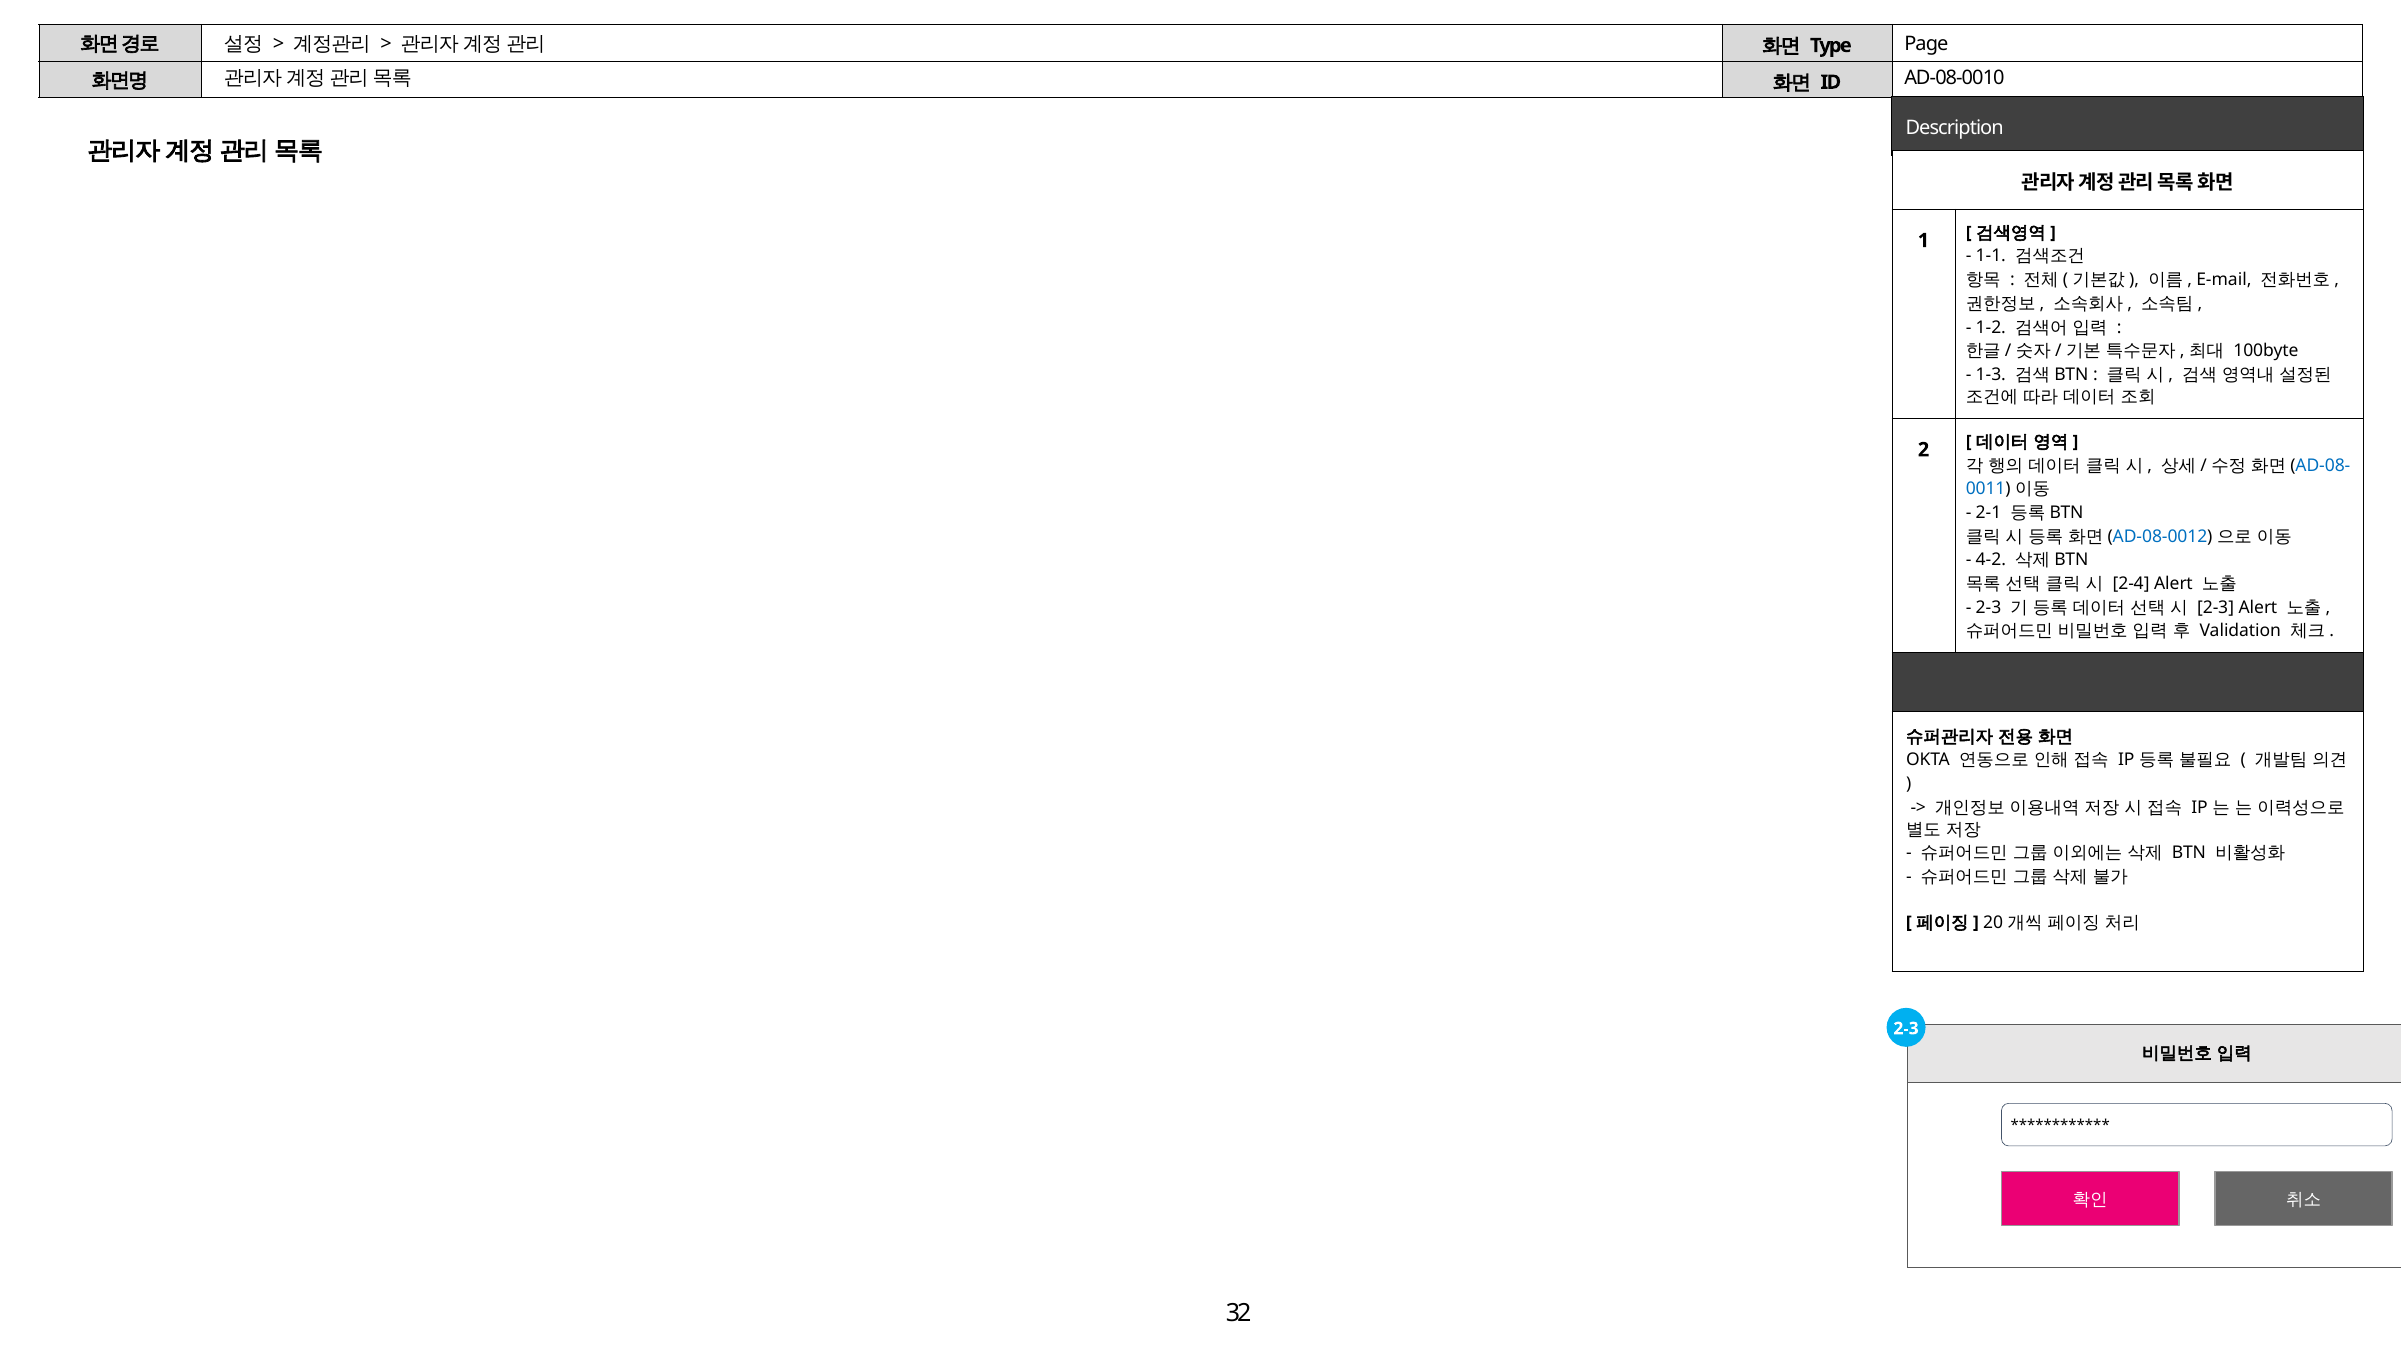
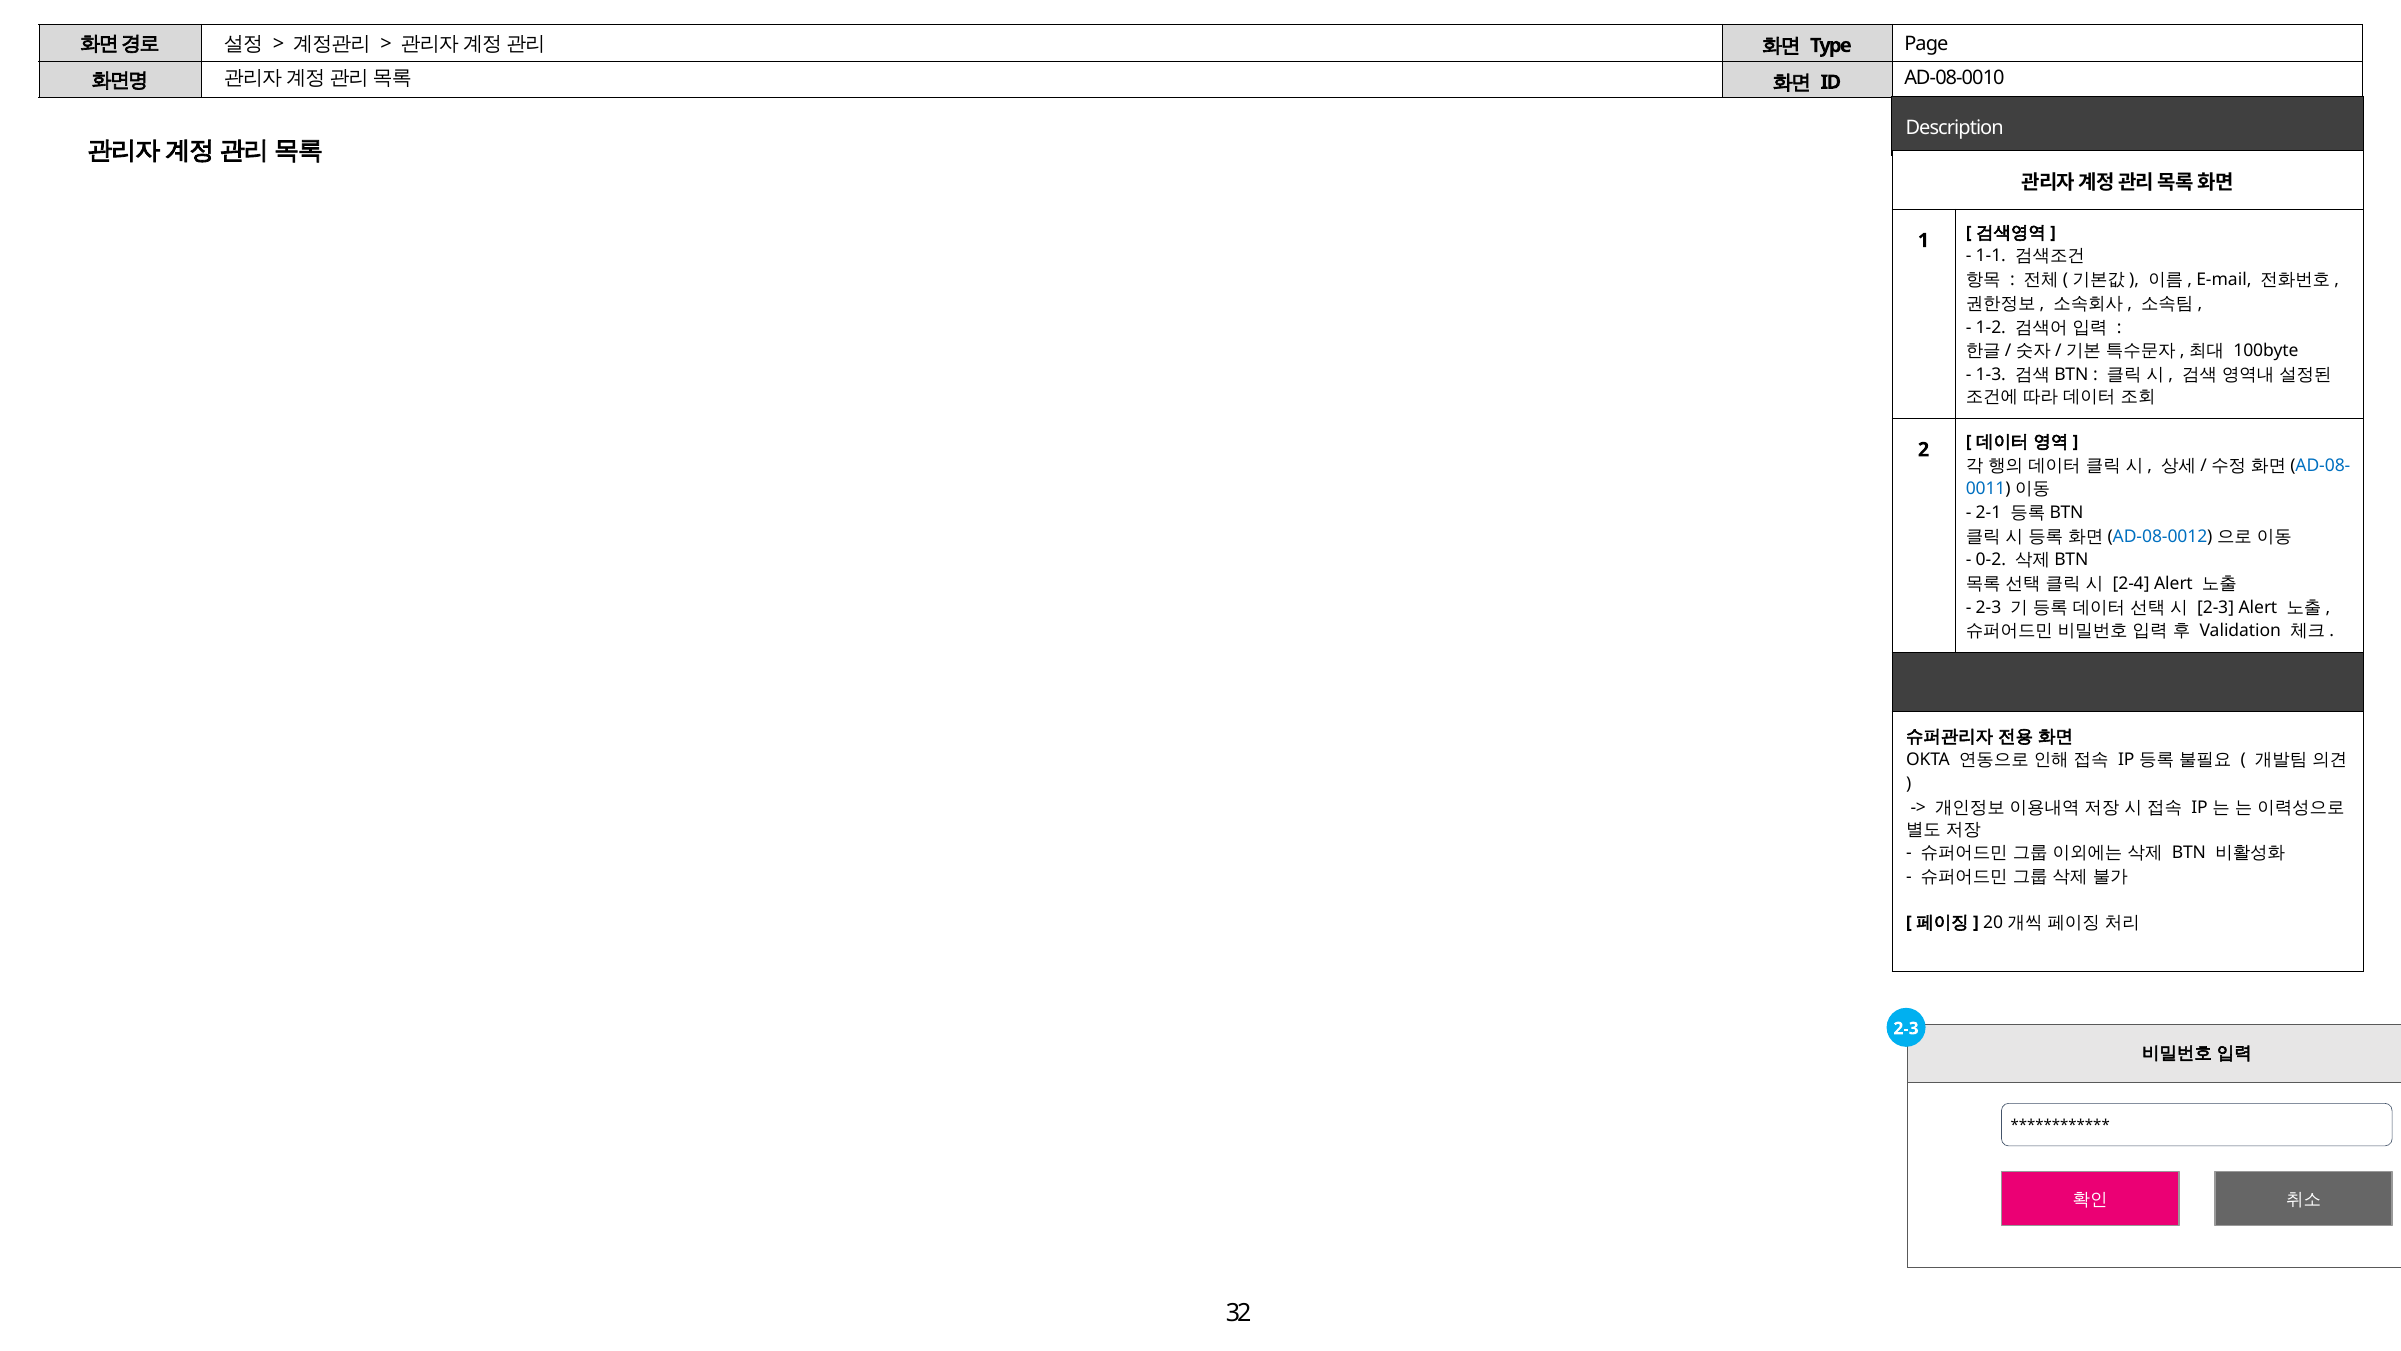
4-2: 4-2 -> 0-2
